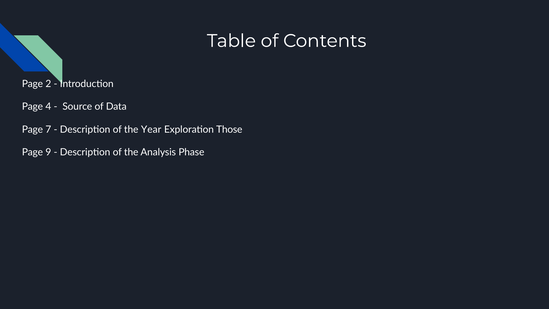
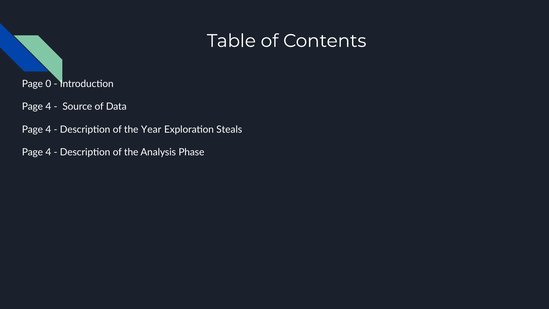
2: 2 -> 0
7 at (48, 129): 7 -> 4
Those: Those -> Steals
9 at (48, 152): 9 -> 4
